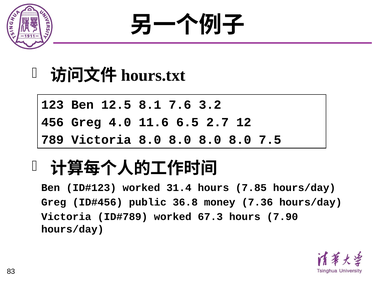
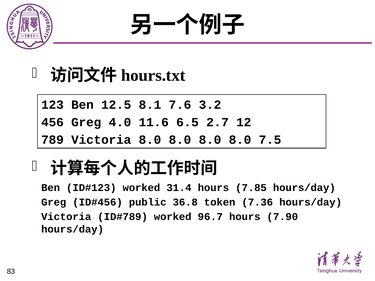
money: money -> token
67.3: 67.3 -> 96.7
